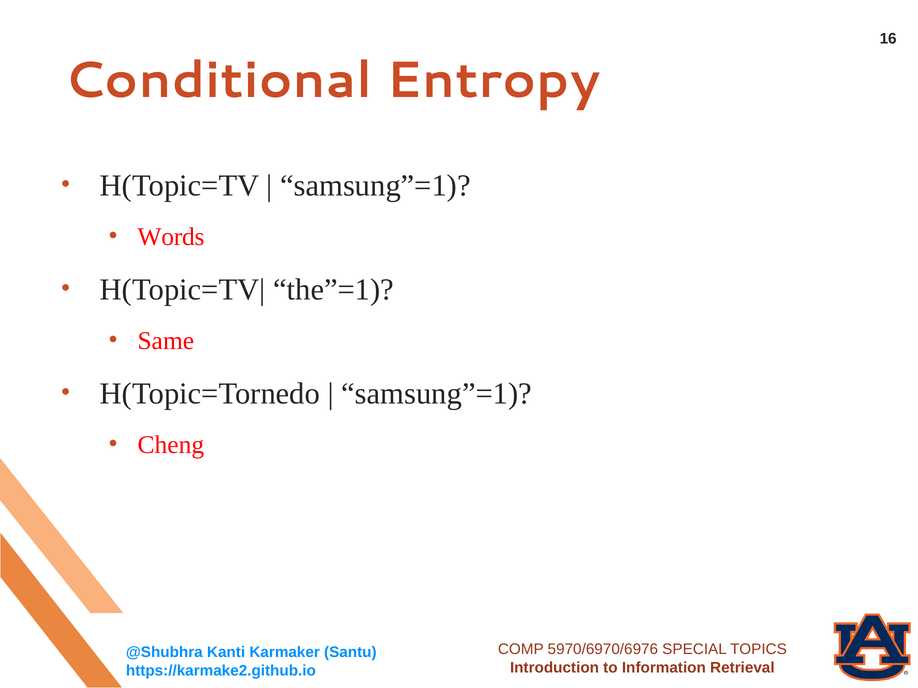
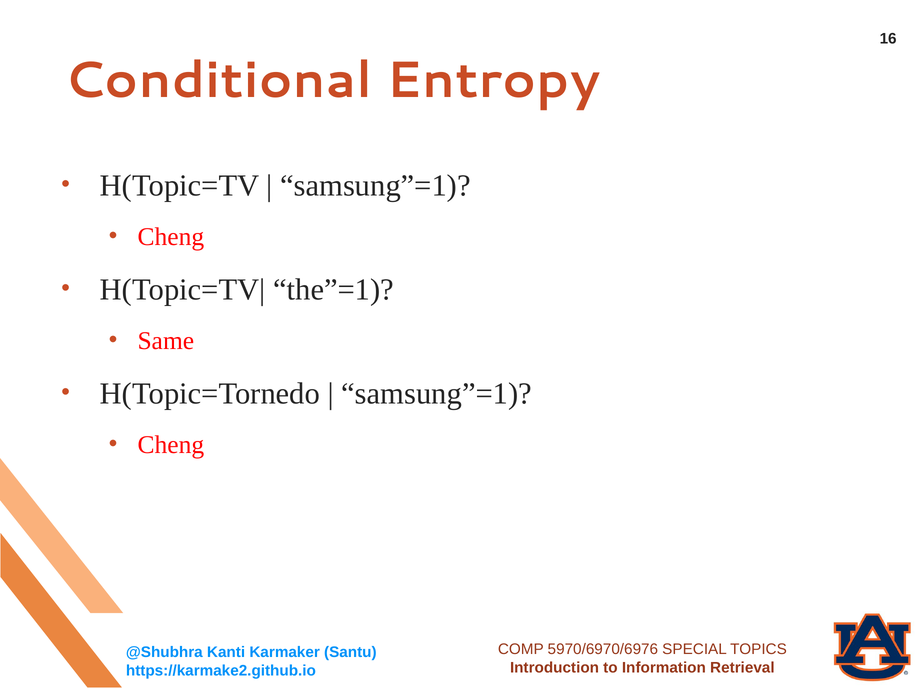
Words at (171, 237): Words -> Cheng
